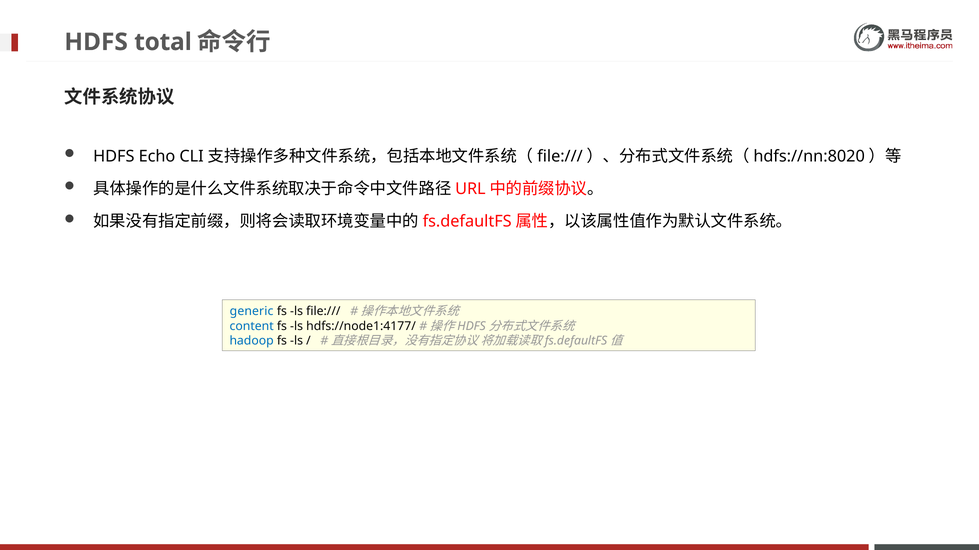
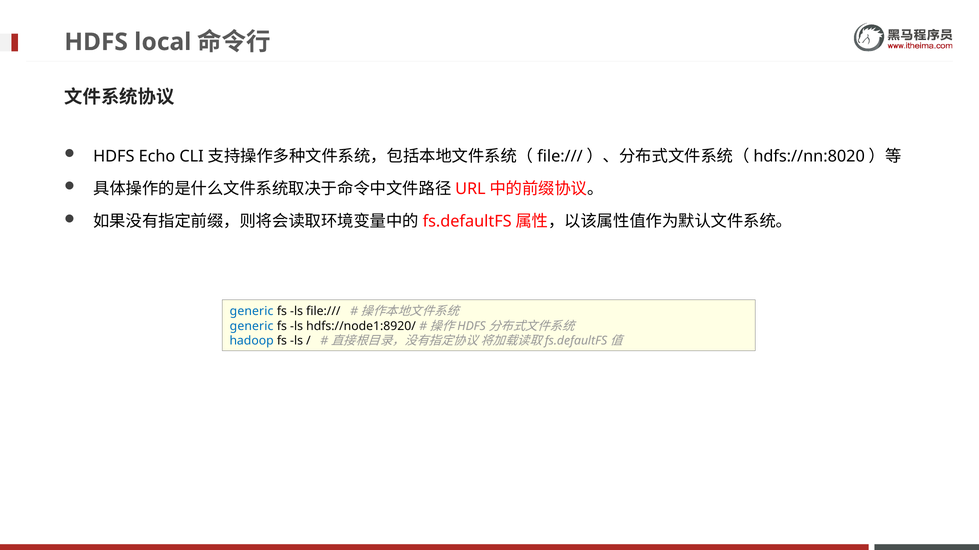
total: total -> local
content at (252, 327): content -> generic
hdfs://node1:4177/: hdfs://node1:4177/ -> hdfs://node1:8920/
